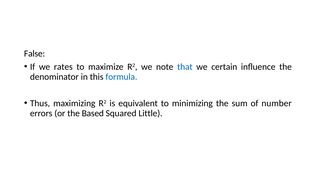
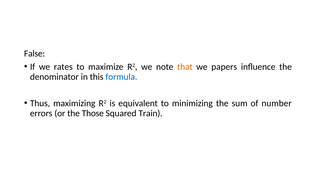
that colour: blue -> orange
certain: certain -> papers
Based: Based -> Those
Little: Little -> Train
